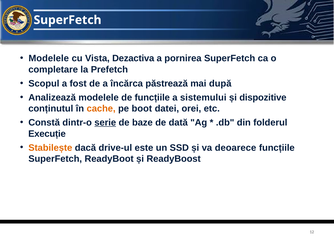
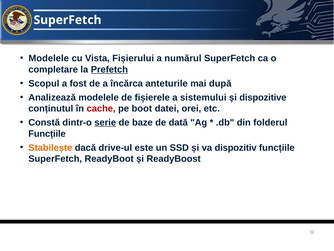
Dezactiva: Dezactiva -> Fișierului
pornirea: pornirea -> numărul
Prefetch underline: none -> present
păstrează: păstrează -> anteturile
de funcțiile: funcțiile -> fișierele
cache colour: orange -> red
Execuție at (47, 133): Execuție -> Funcțiile
deoarece: deoarece -> dispozitiv
